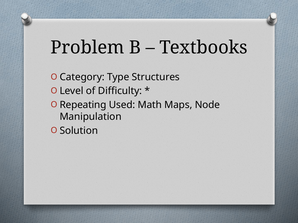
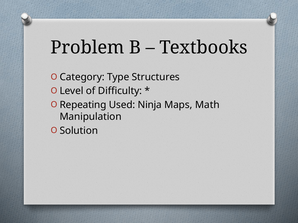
Math: Math -> Ninja
Node: Node -> Math
